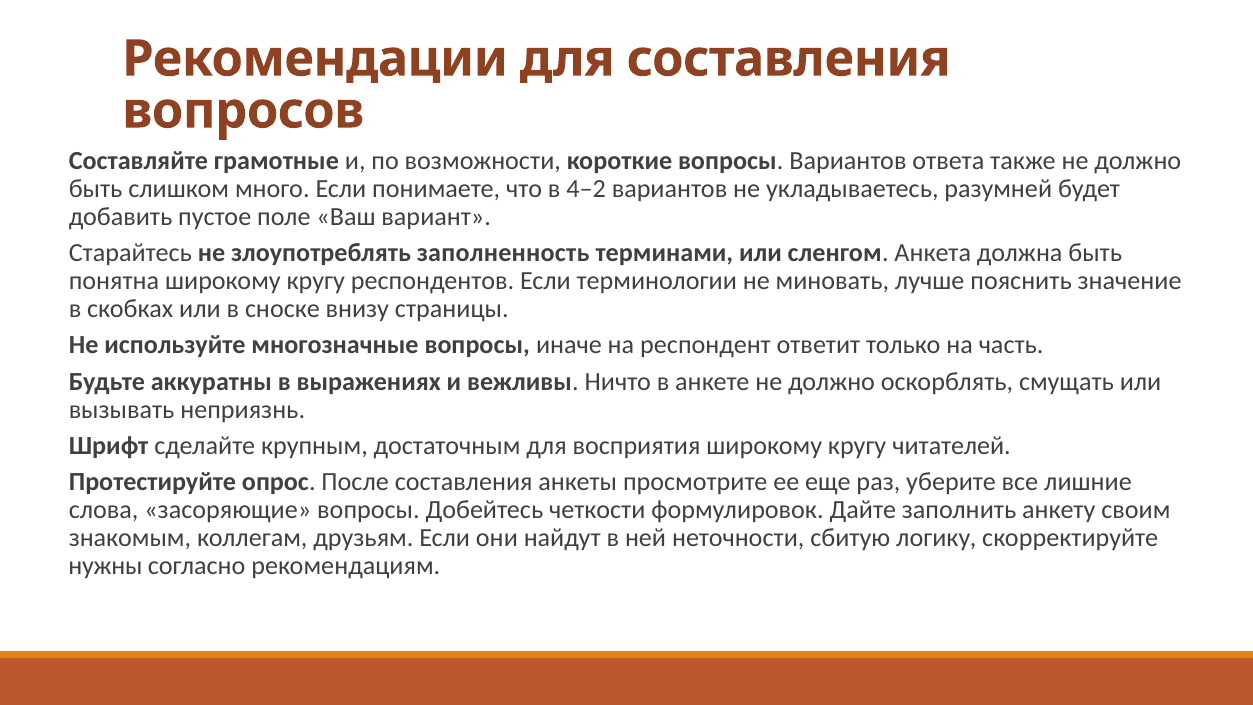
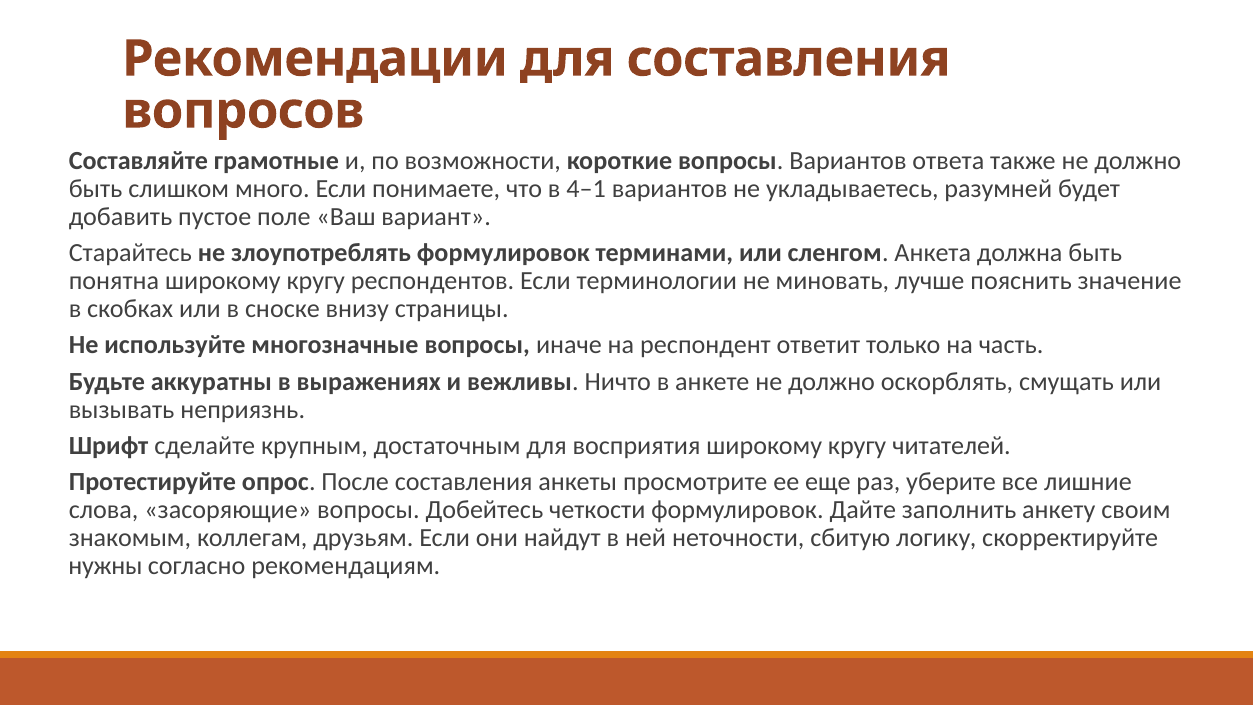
4–2: 4–2 -> 4–1
злоупотреблять заполненность: заполненность -> формулировок
